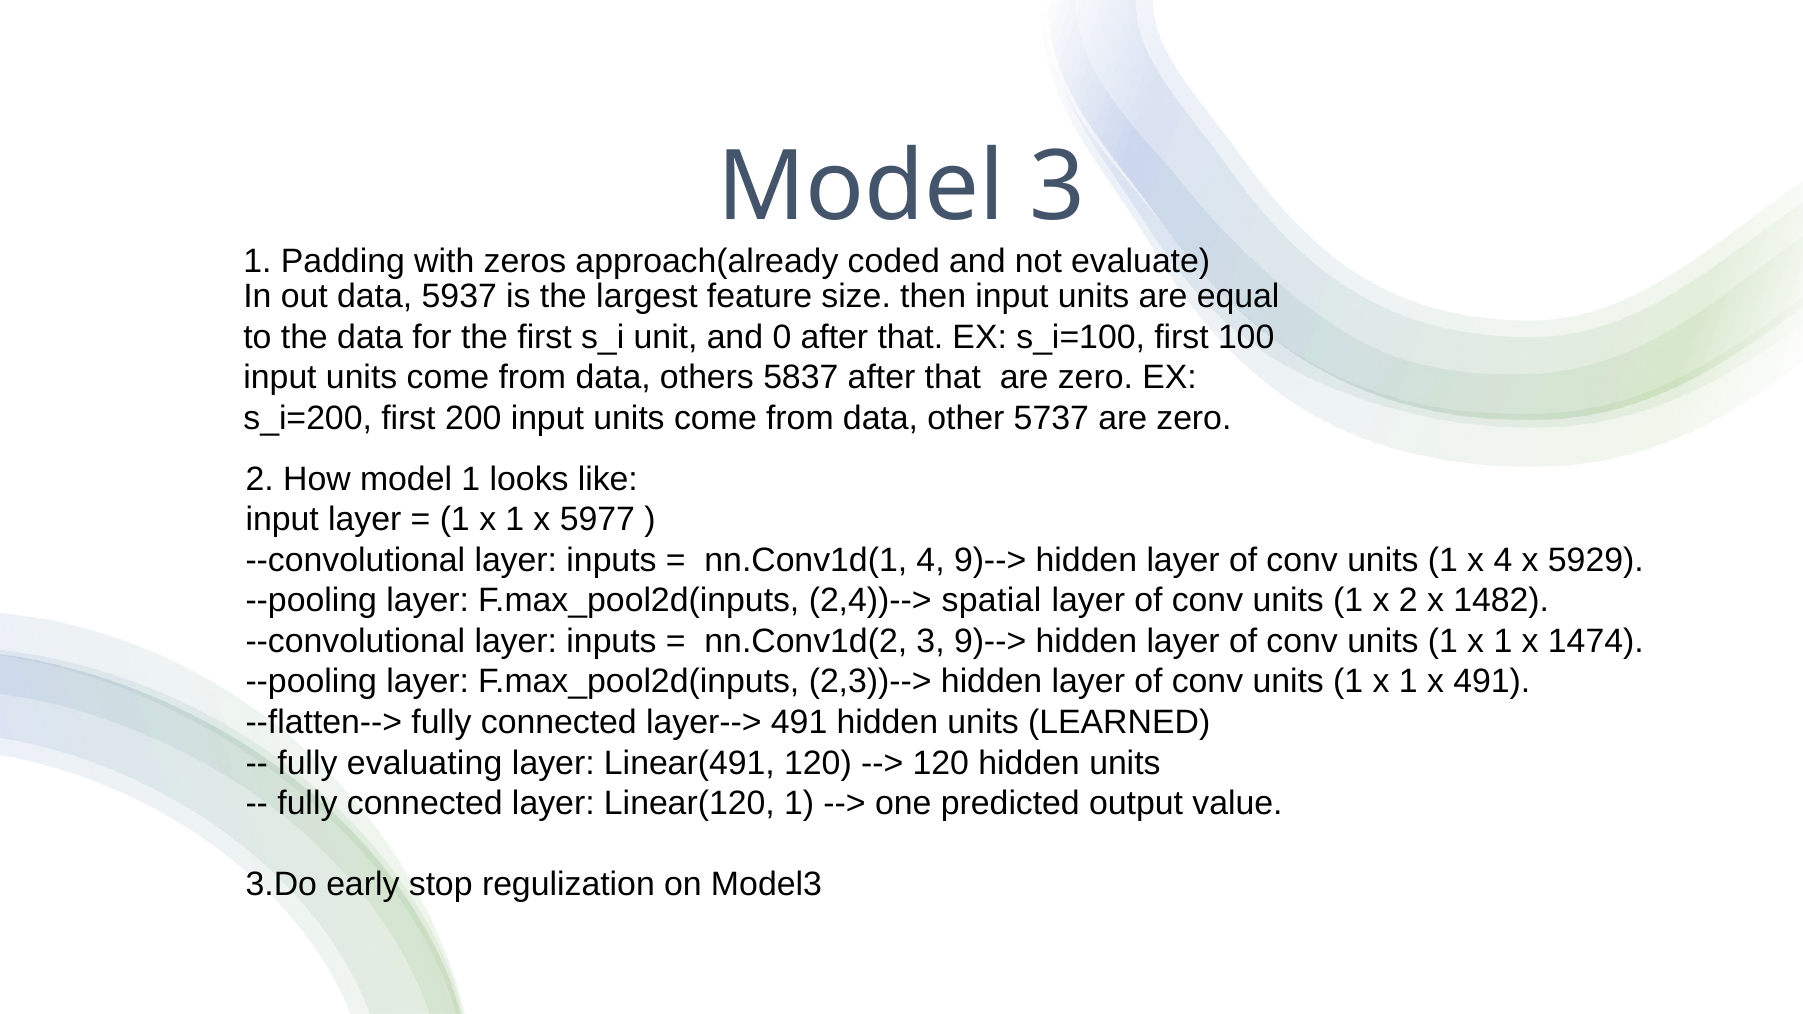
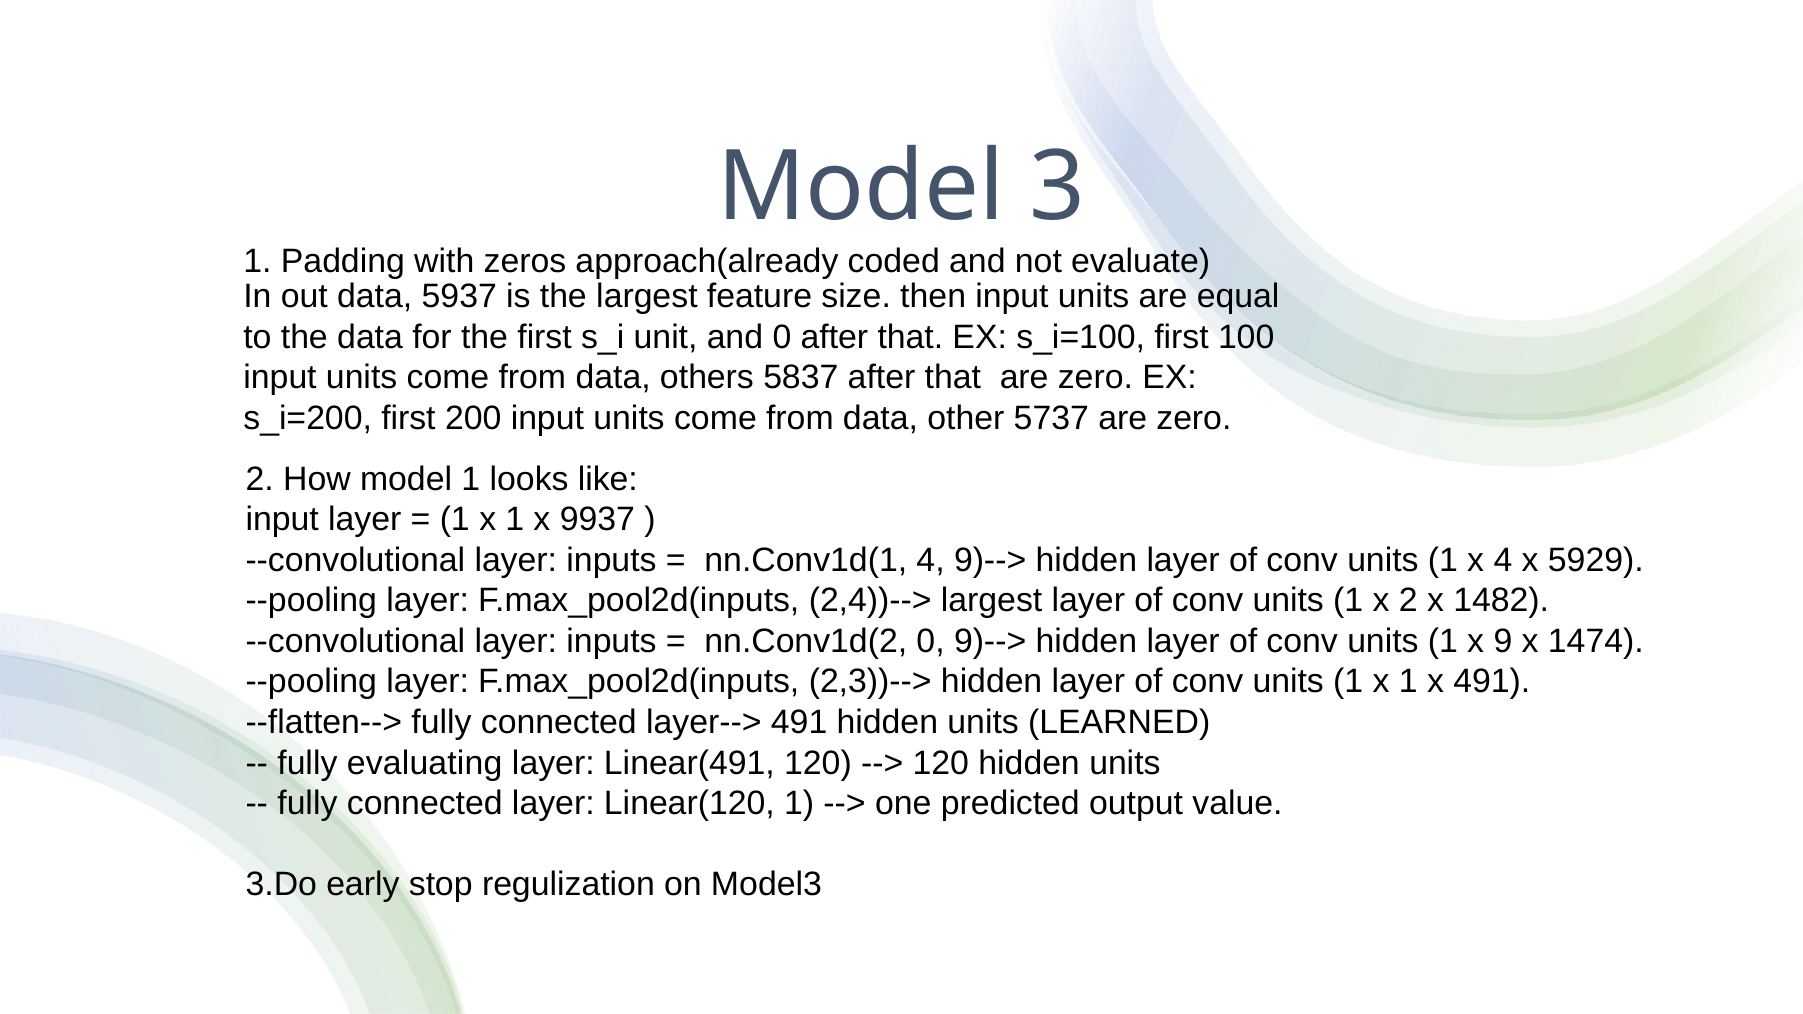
5977: 5977 -> 9937
2,4))--> spatial: spatial -> largest
nn.Conv1d(2 3: 3 -> 0
1 at (1503, 641): 1 -> 9
